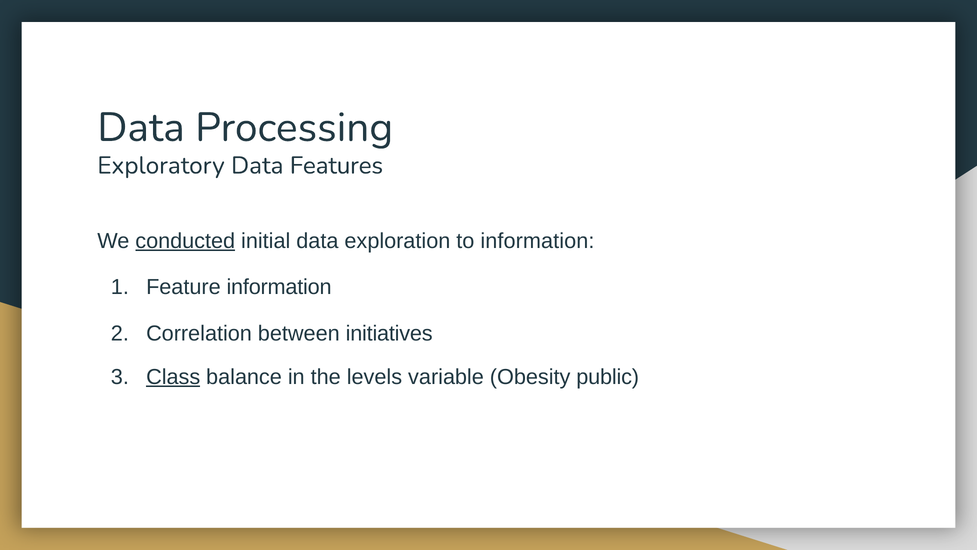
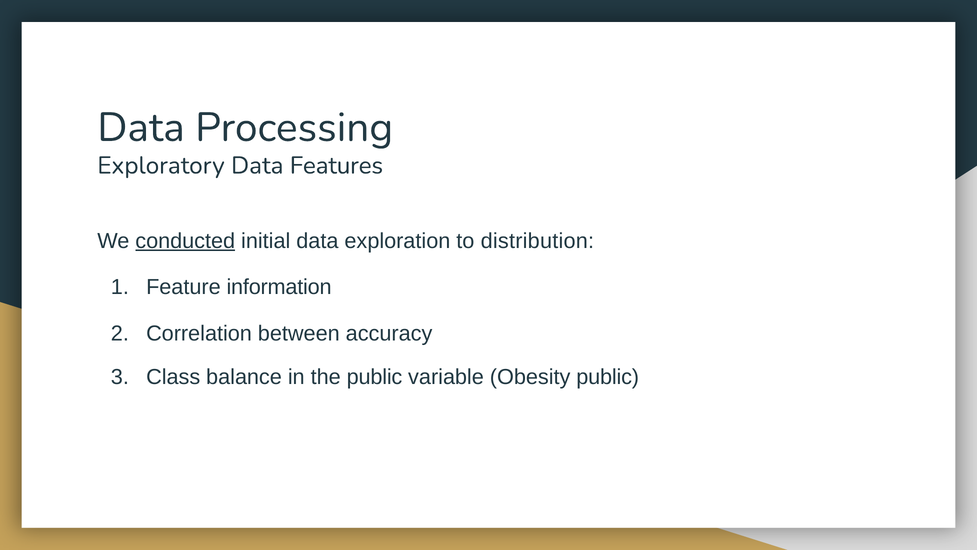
to information: information -> distribution
initiatives: initiatives -> accuracy
Class underline: present -> none
the levels: levels -> public
